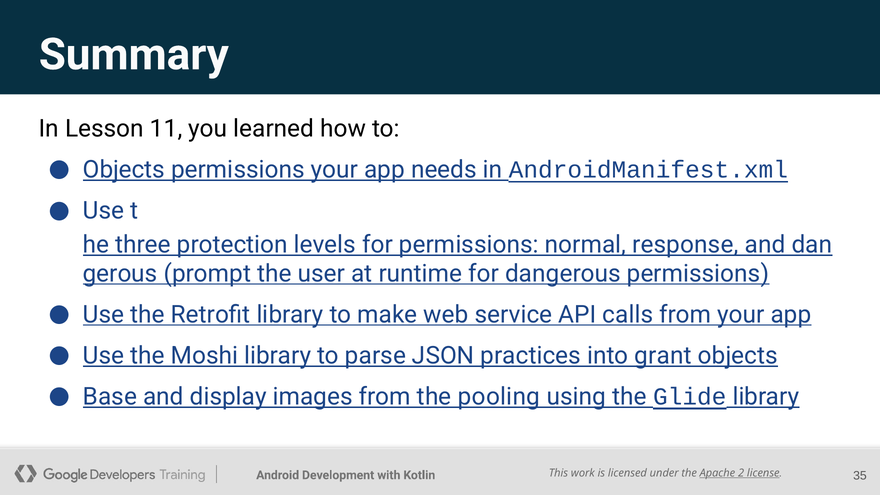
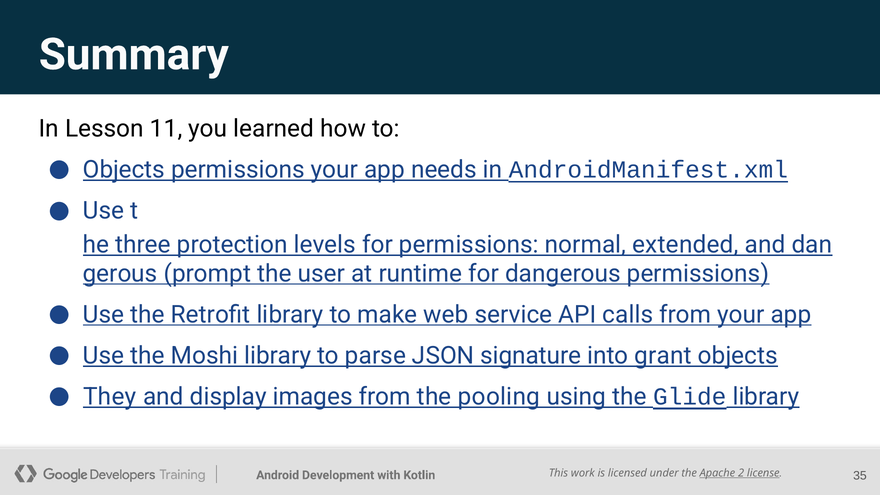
response: response -> extended
practices: practices -> signature
Base: Base -> They
